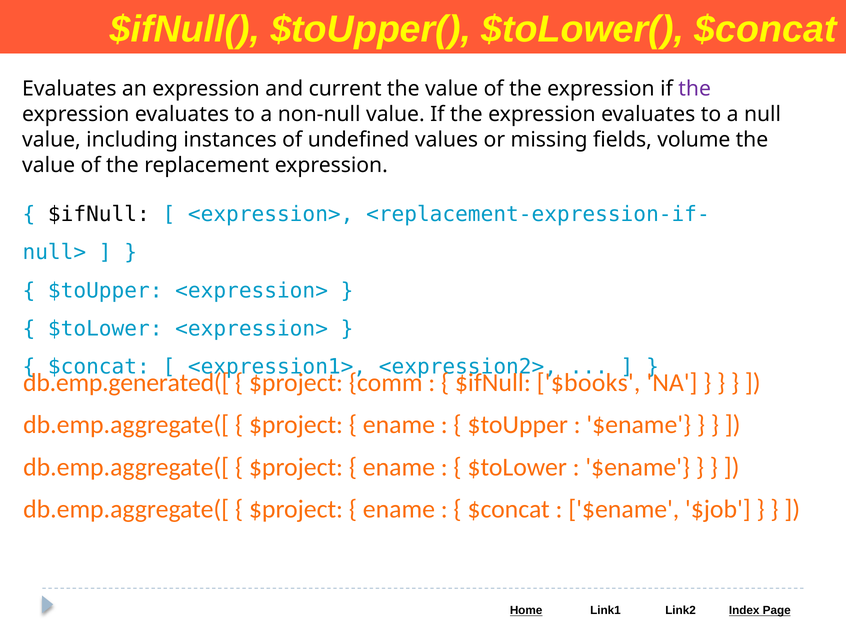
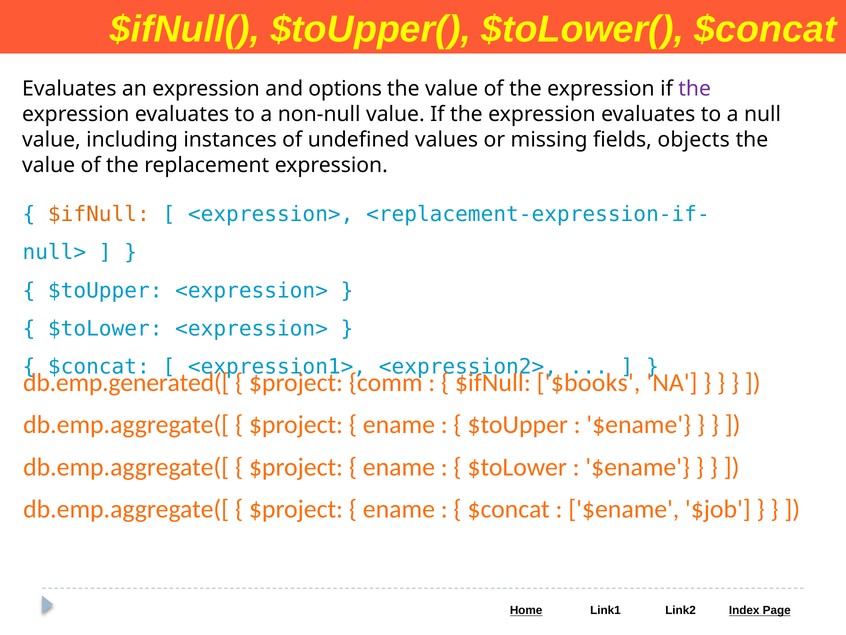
current: current -> options
volume: volume -> objects
$ifNull at (99, 214) colour: black -> orange
